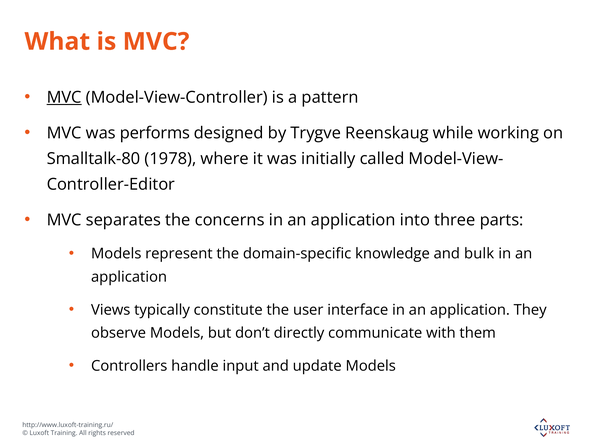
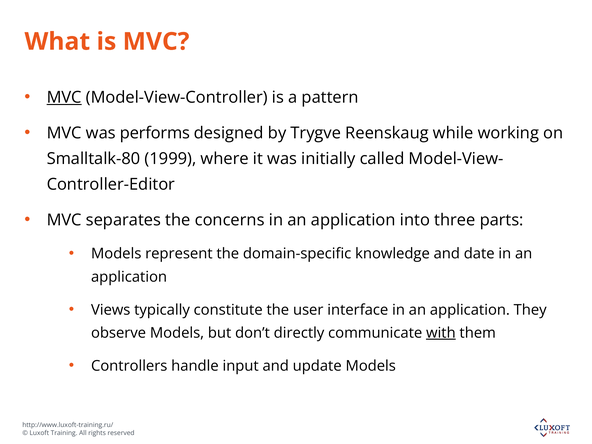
1978: 1978 -> 1999
bulk: bulk -> date
with underline: none -> present
